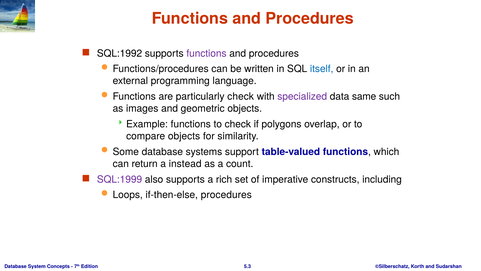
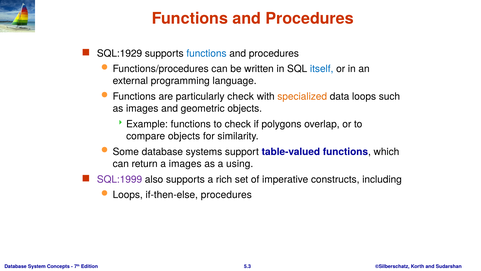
SQL:1992: SQL:1992 -> SQL:1929
functions at (206, 53) colour: purple -> blue
specialized colour: purple -> orange
data same: same -> loops
a instead: instead -> images
count: count -> using
